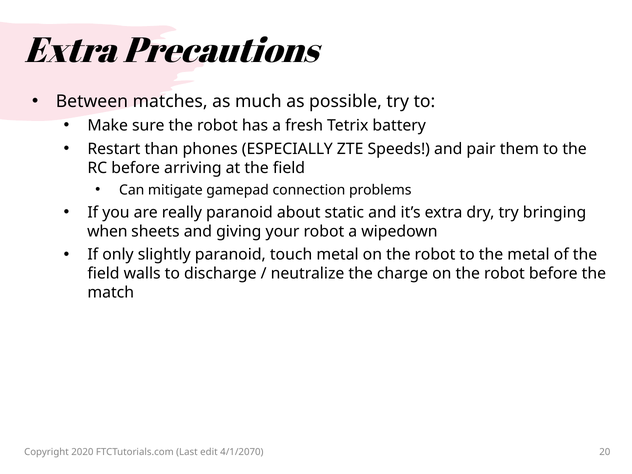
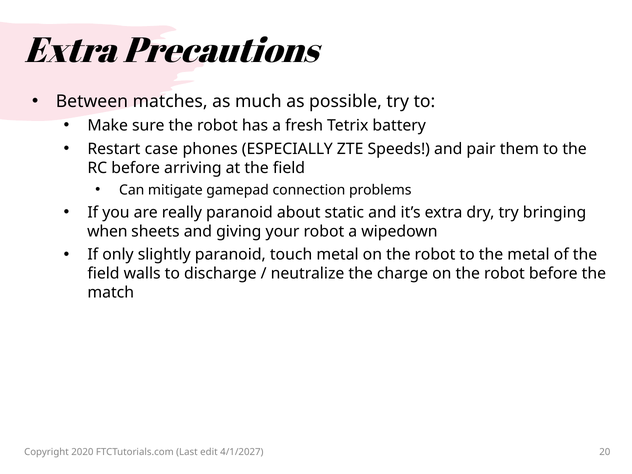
than: than -> case
4/1/2070: 4/1/2070 -> 4/1/2027
